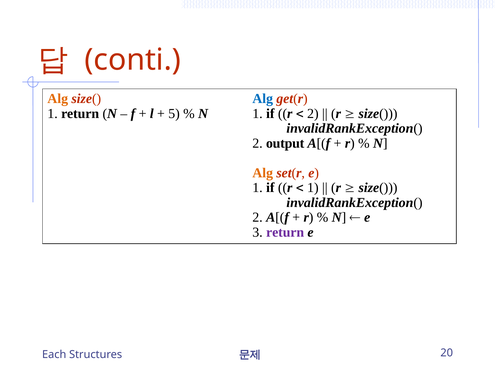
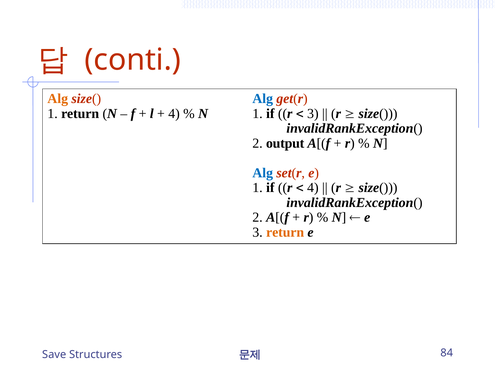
5 at (174, 114): 5 -> 4
2 at (313, 114): 2 -> 3
Alg at (263, 173) colour: orange -> blue
1 at (313, 188): 1 -> 4
return at (285, 232) colour: purple -> orange
20: 20 -> 84
Each: Each -> Save
